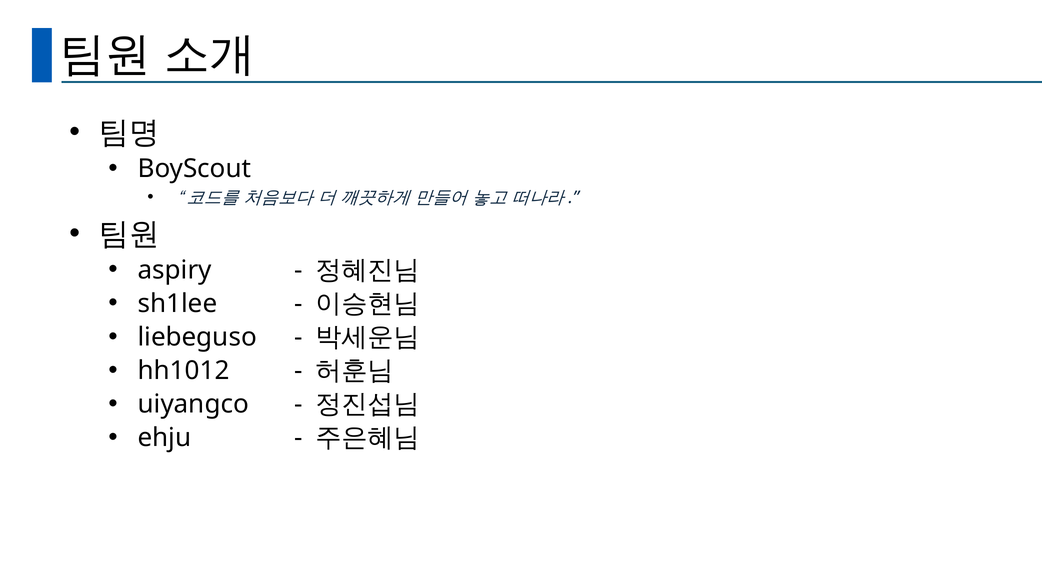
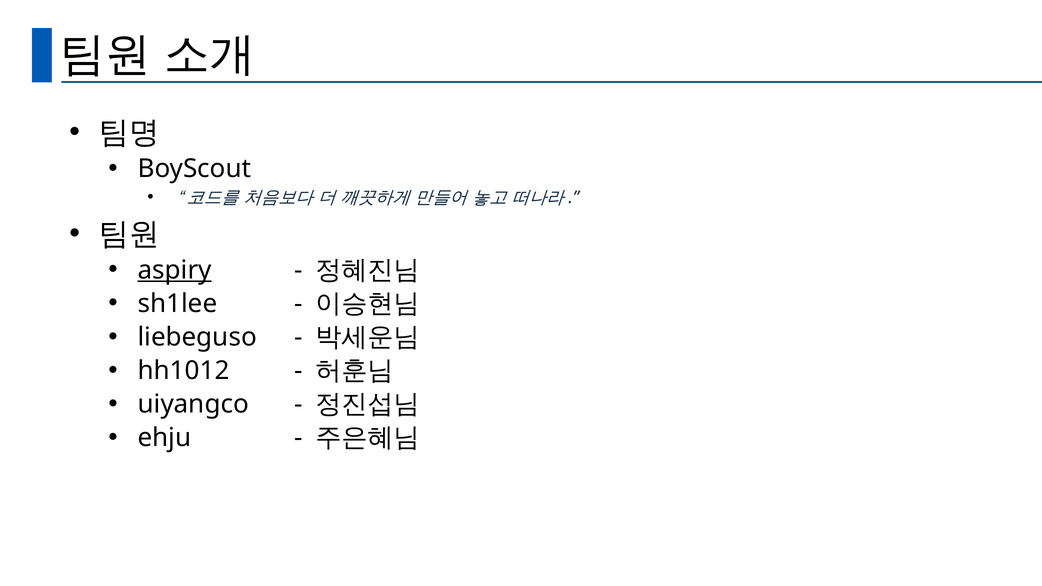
aspiry underline: none -> present
